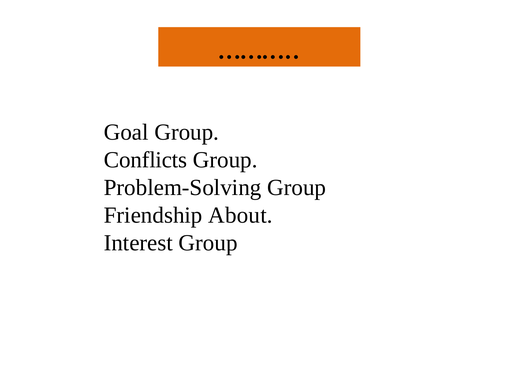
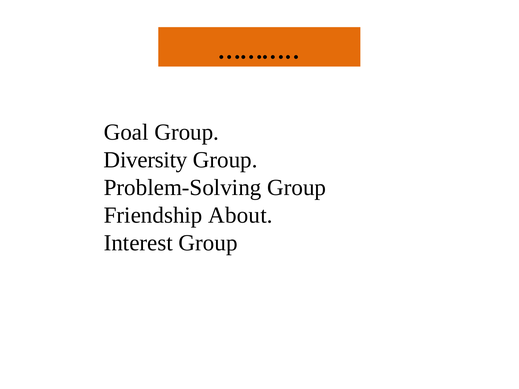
Conflicts: Conflicts -> Diversity
